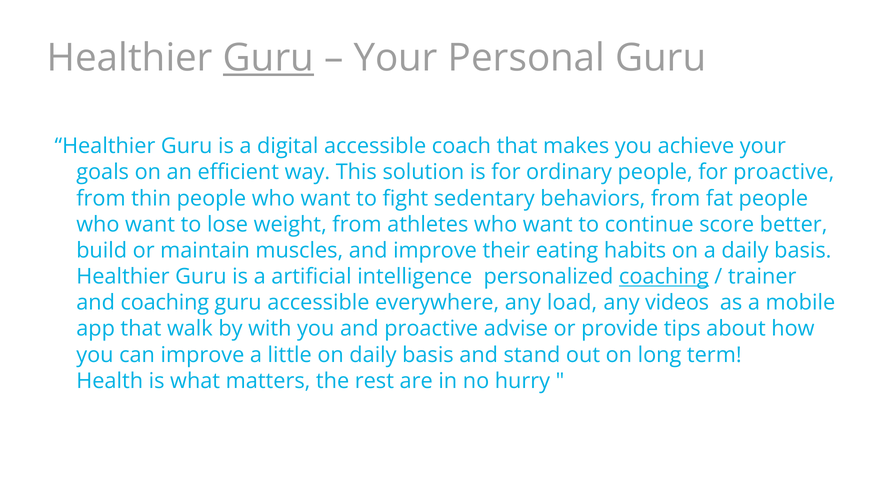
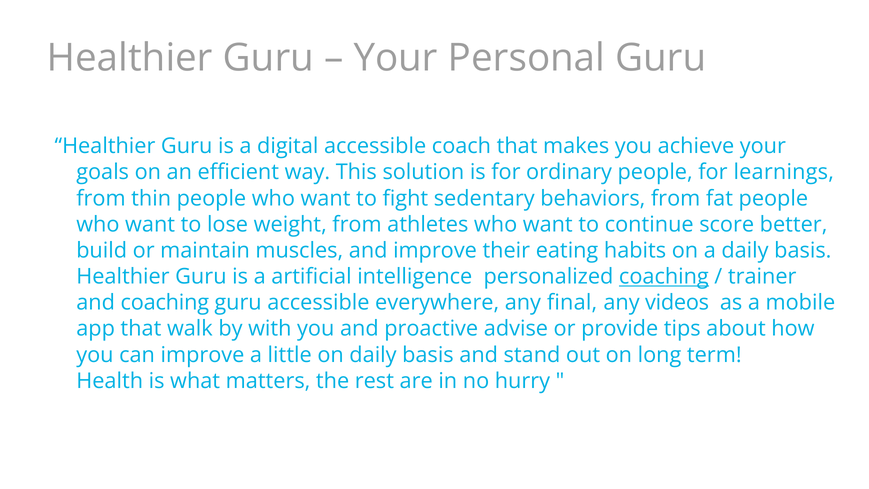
Guru at (268, 58) underline: present -> none
for proactive: proactive -> learnings
load: load -> final
